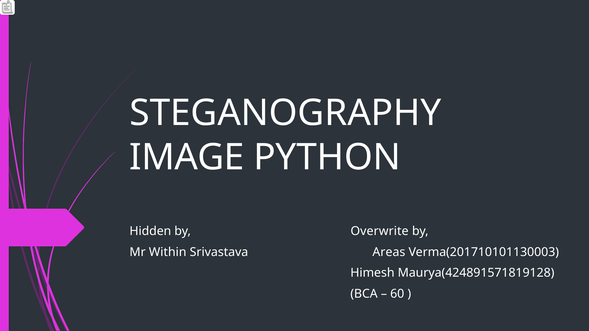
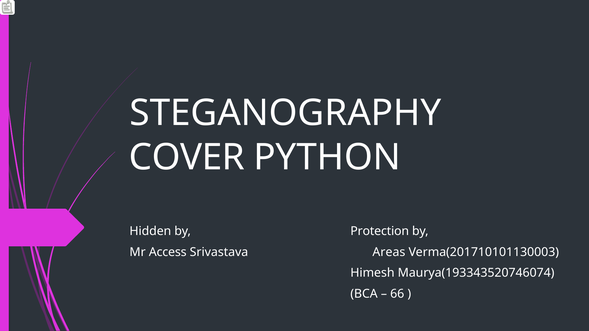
IMAGE: IMAGE -> COVER
Overwrite: Overwrite -> Protection
Within: Within -> Access
Maurya(424891571819128: Maurya(424891571819128 -> Maurya(193343520746074
60: 60 -> 66
